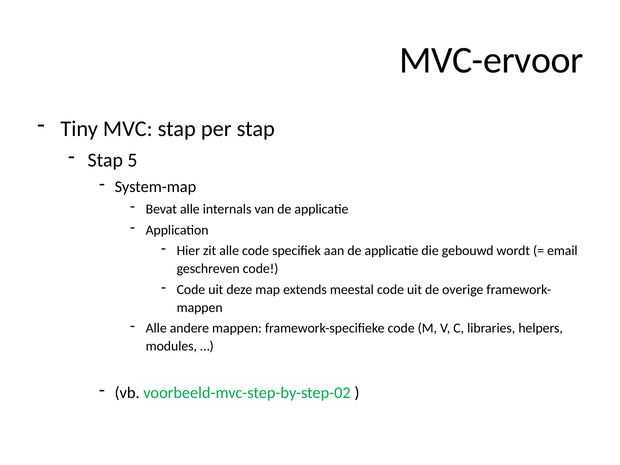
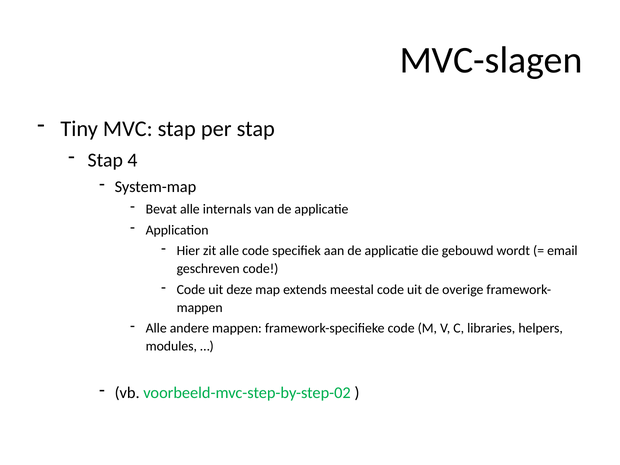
MVC-ervoor: MVC-ervoor -> MVC-slagen
5: 5 -> 4
